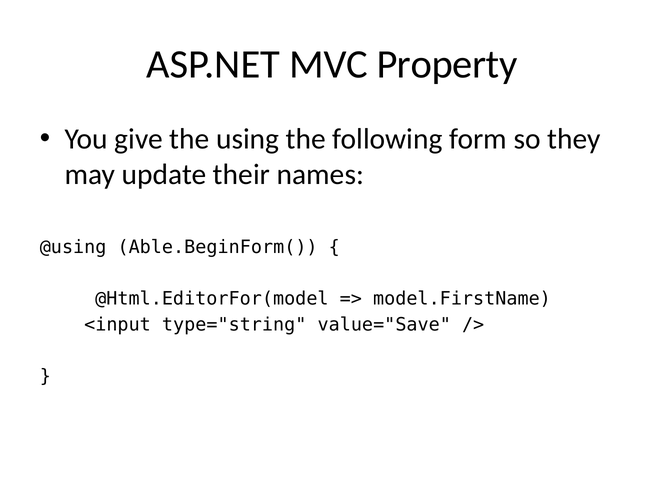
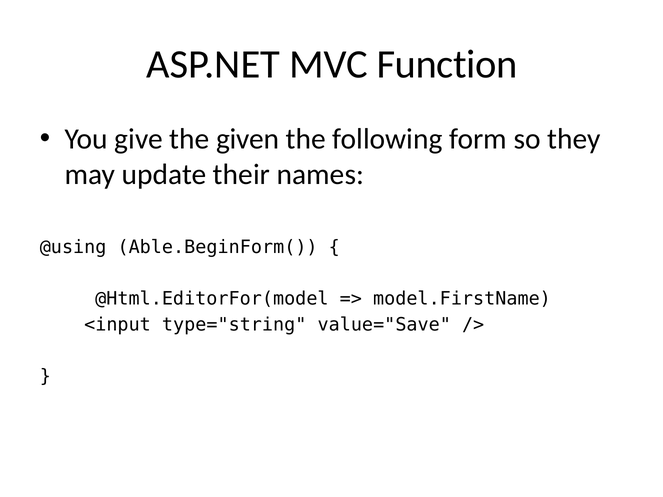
Property: Property -> Function
using: using -> given
